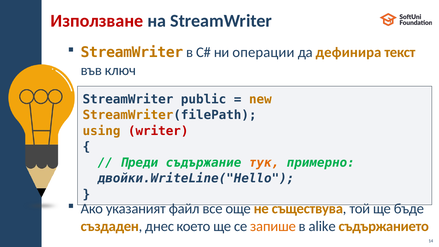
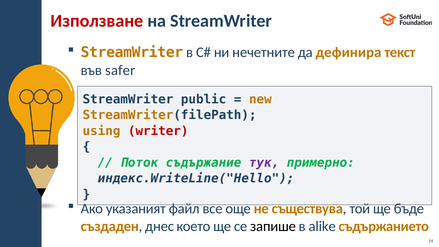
операции: операции -> нечетните
ключ: ключ -> safer
Преди: Преди -> Поток
тук colour: orange -> purple
двойки.WriteLine("Hello: двойки.WriteLine("Hello -> индекс.WriteLine("Hello
запише colour: orange -> black
